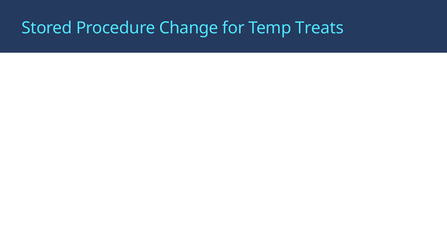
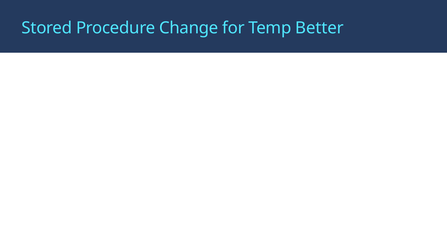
Treats: Treats -> Better
